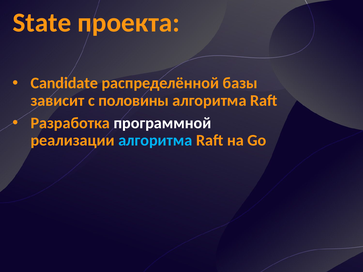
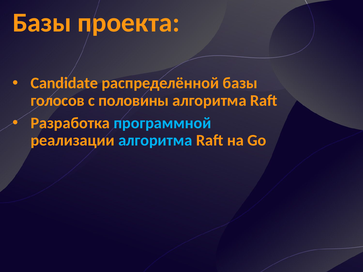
State at (42, 23): State -> Базы
зависит: зависит -> голосов
программной colour: white -> light blue
